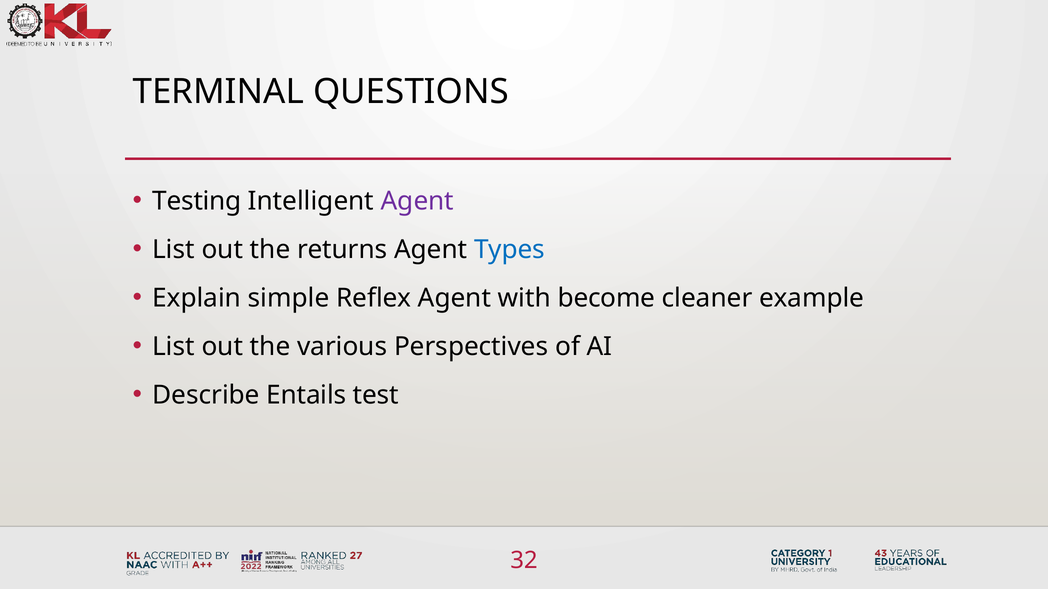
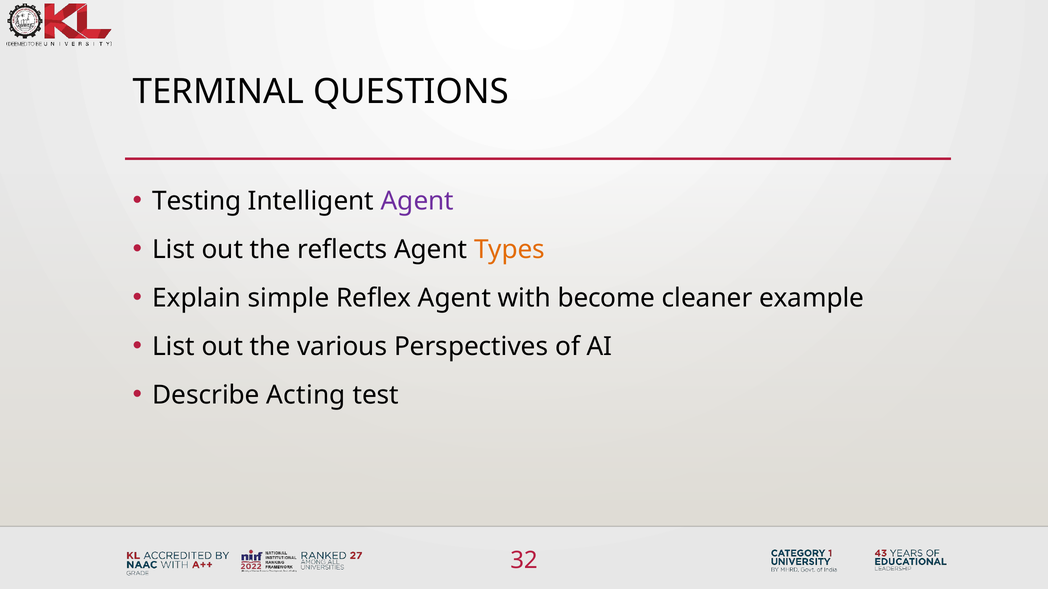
returns: returns -> reflects
Types colour: blue -> orange
Entails: Entails -> Acting
